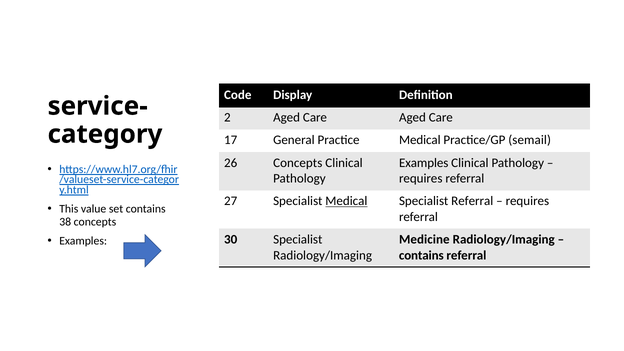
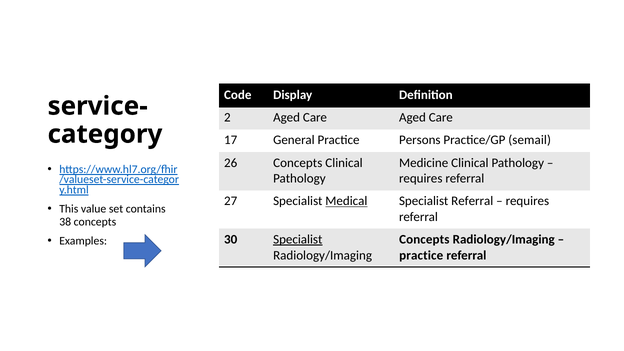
Practice Medical: Medical -> Persons
Examples at (424, 163): Examples -> Medicine
Specialist at (298, 239) underline: none -> present
Medicine at (424, 239): Medicine -> Concepts
contains at (421, 255): contains -> practice
